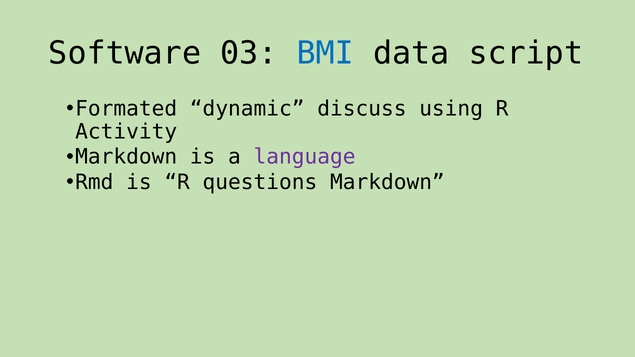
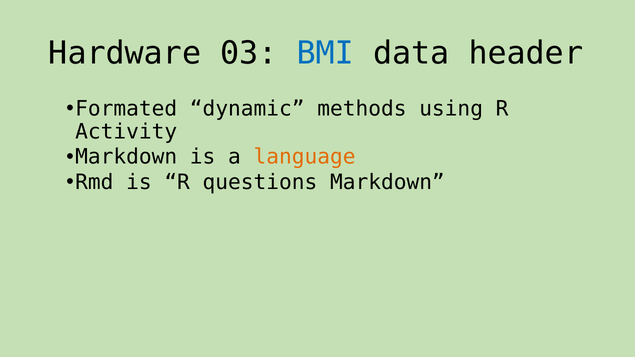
Software: Software -> Hardware
script: script -> header
discuss: discuss -> methods
language colour: purple -> orange
